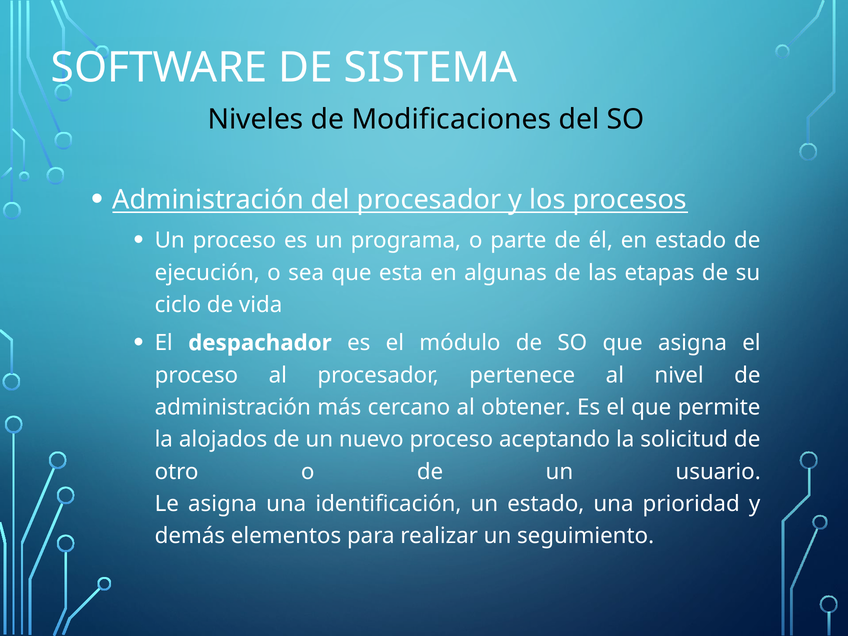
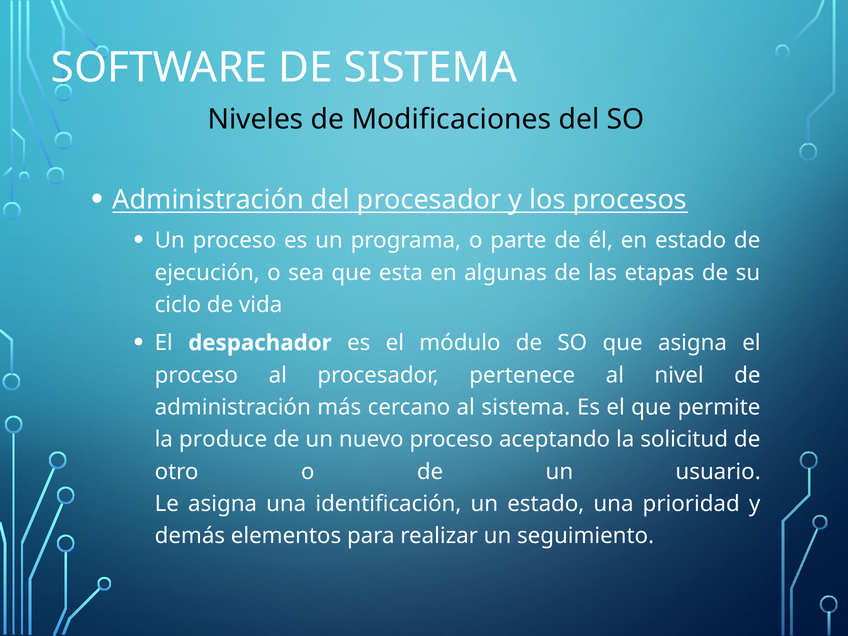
al obtener: obtener -> sistema
alojados: alojados -> produce
